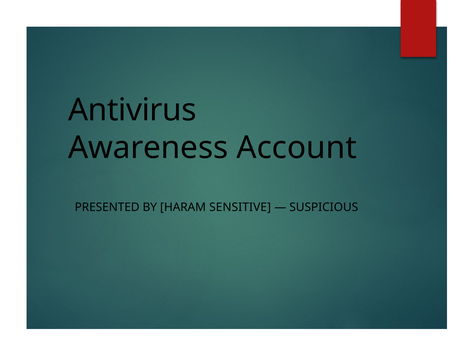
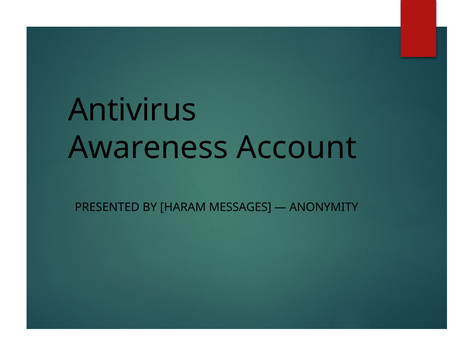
SENSITIVE: SENSITIVE -> MESSAGES
SUSPICIOUS: SUSPICIOUS -> ANONYMITY
